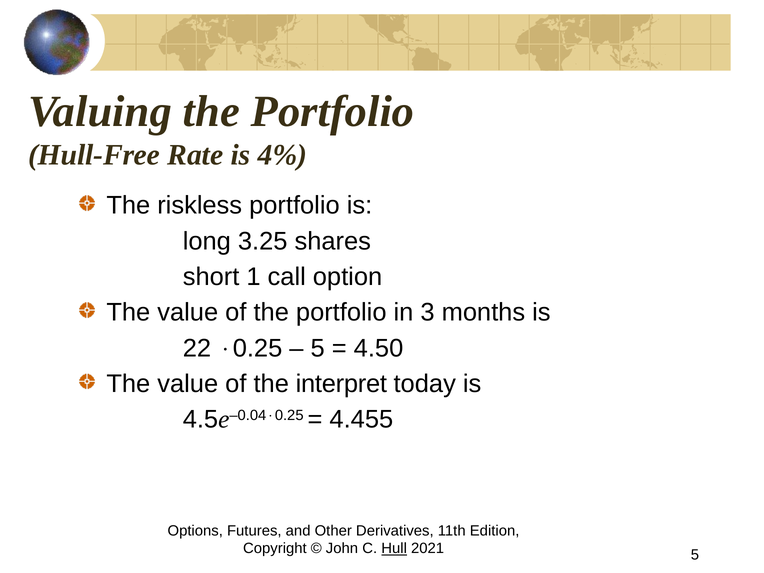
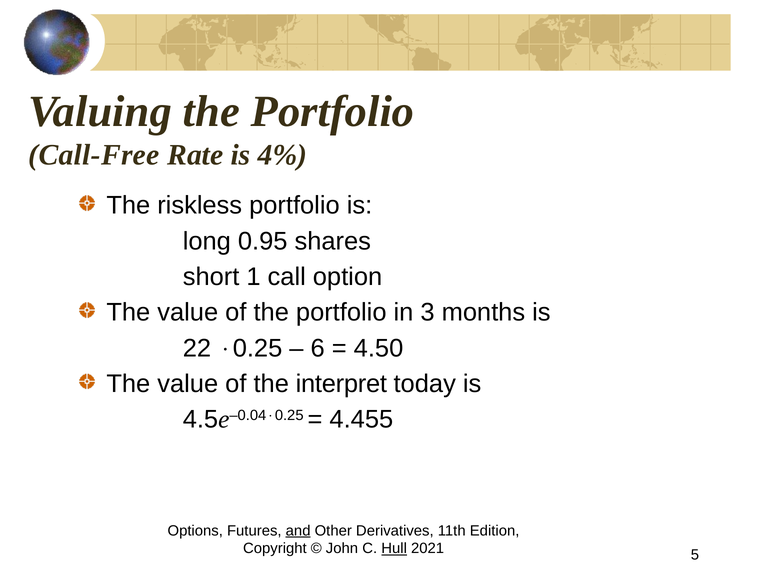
Hull-Free: Hull-Free -> Call-Free
3.25: 3.25 -> 0.95
5 at (318, 348): 5 -> 6
and underline: none -> present
